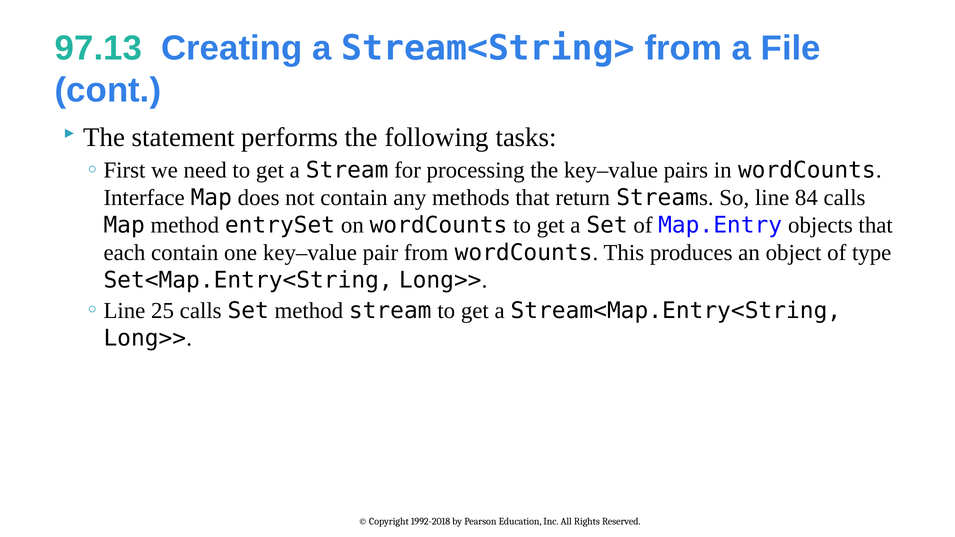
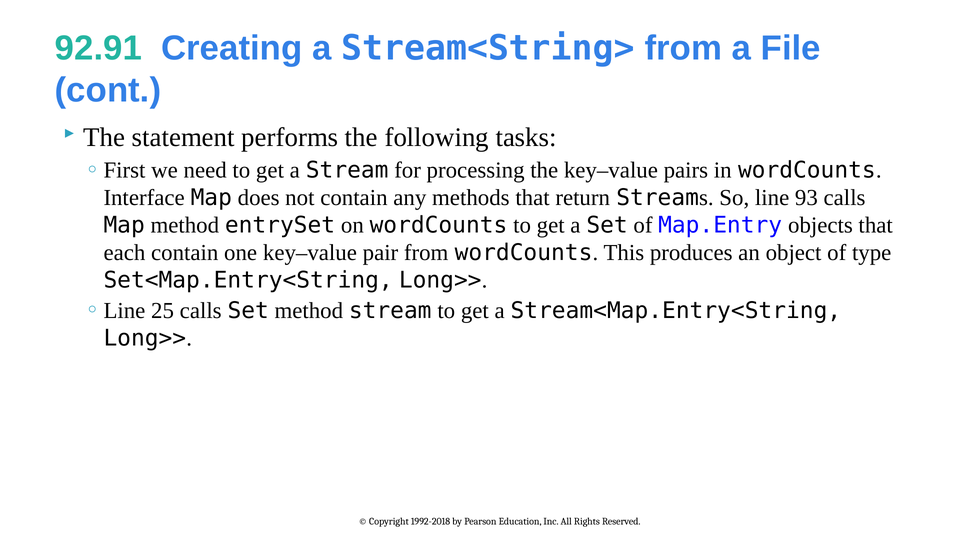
97.13: 97.13 -> 92.91
84: 84 -> 93
